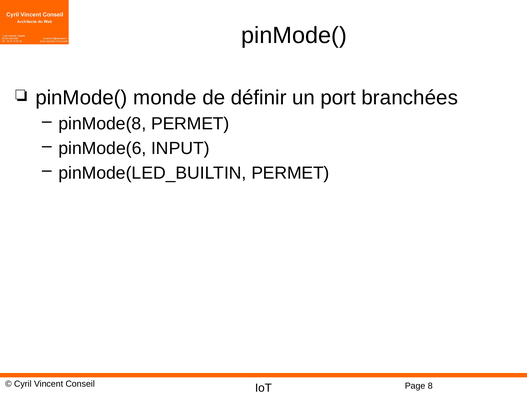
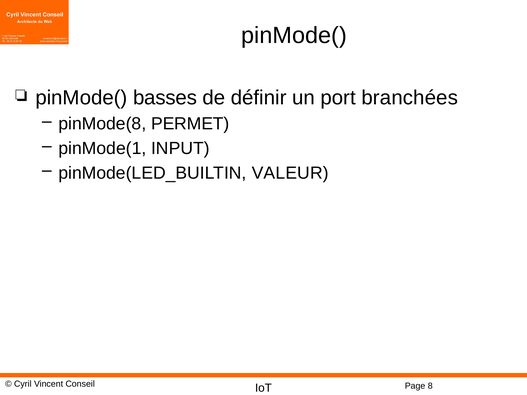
monde: monde -> basses
pinMode(6: pinMode(6 -> pinMode(1
pinMode(LED_BUILTIN PERMET: PERMET -> VALEUR
